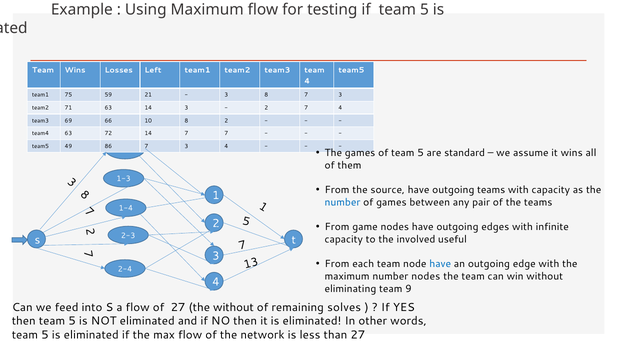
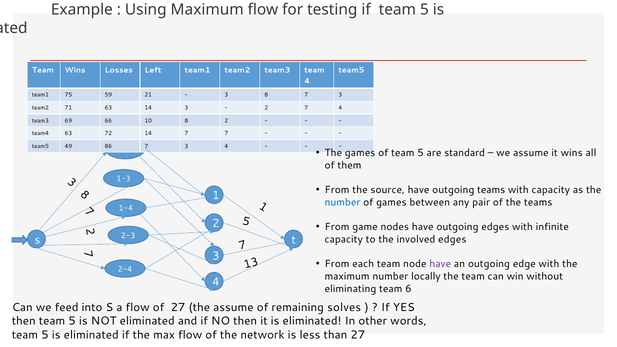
involved useful: useful -> edges
have at (440, 264) colour: blue -> purple
number nodes: nodes -> locally
9: 9 -> 6
the without: without -> assume
